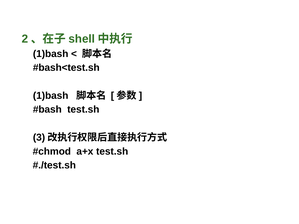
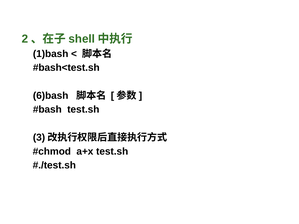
1)bash at (51, 96): 1)bash -> 6)bash
